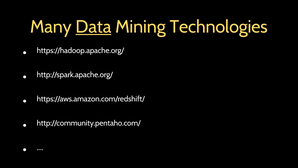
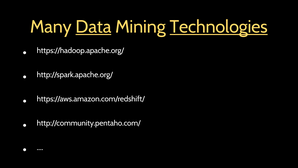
Technologies underline: none -> present
